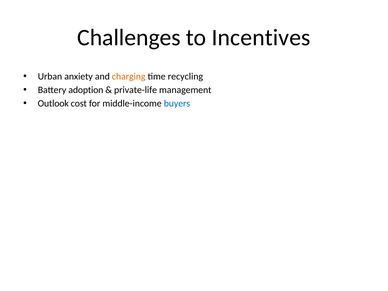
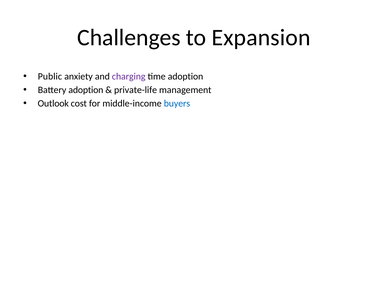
Incentives: Incentives -> Expansion
Urban: Urban -> Public
charging colour: orange -> purple
time recycling: recycling -> adoption
